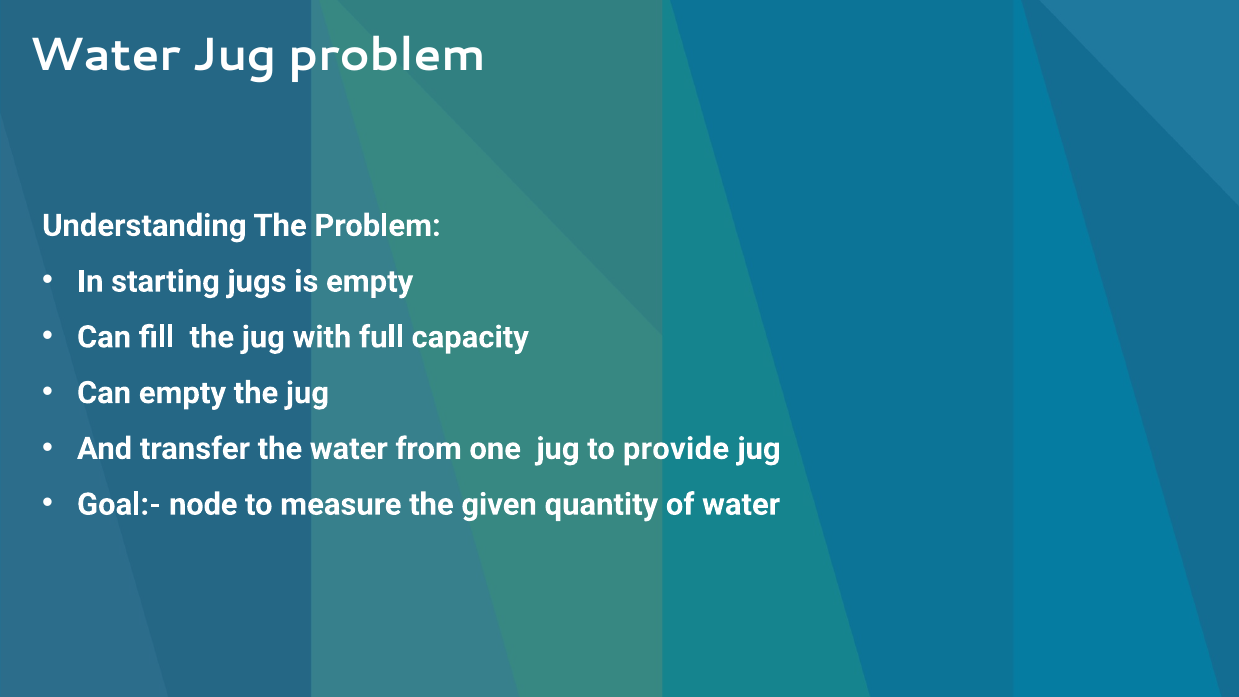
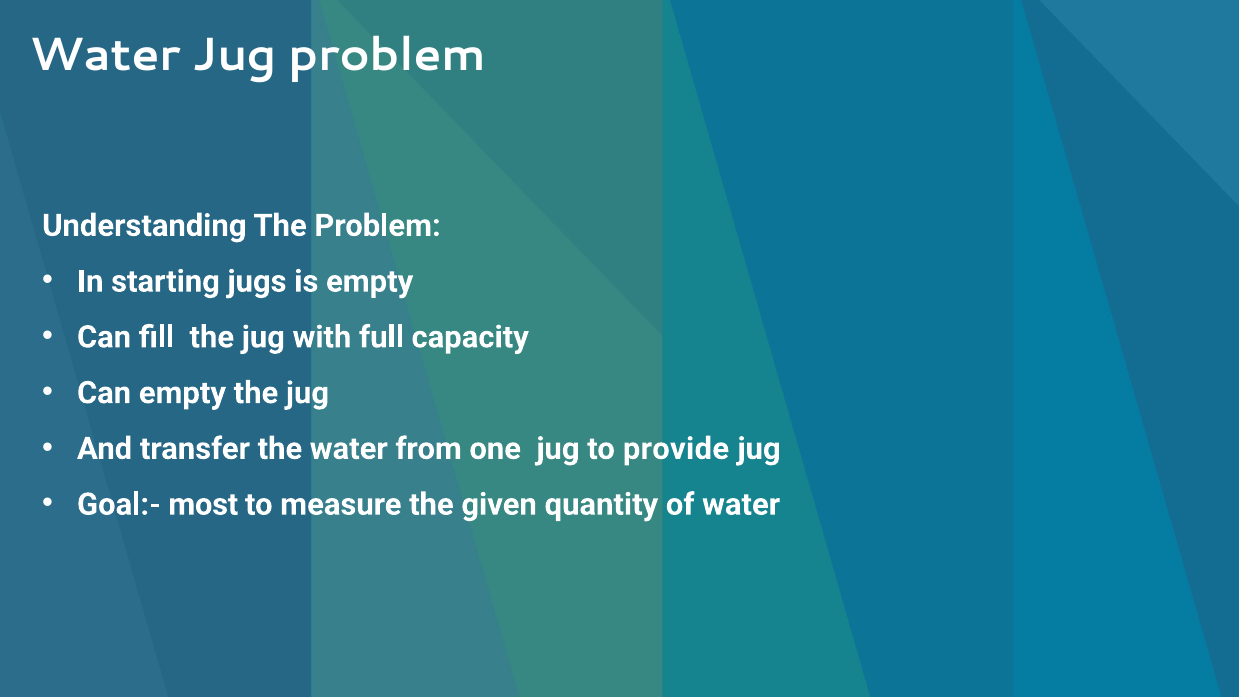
node: node -> most
